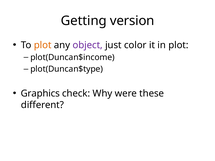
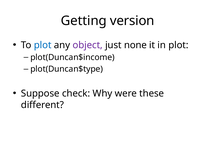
plot at (43, 45) colour: orange -> blue
color: color -> none
Graphics: Graphics -> Suppose
